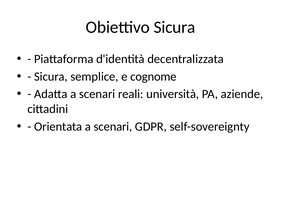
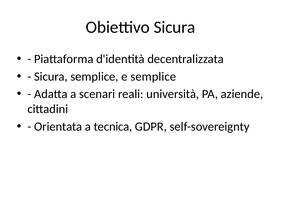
e cognome: cognome -> semplice
Orientata a scenari: scenari -> tecnica
